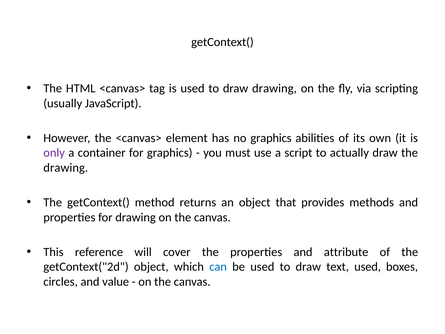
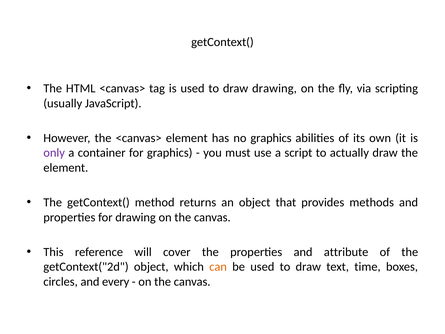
drawing at (66, 168): drawing -> element
can colour: blue -> orange
text used: used -> time
value: value -> every
